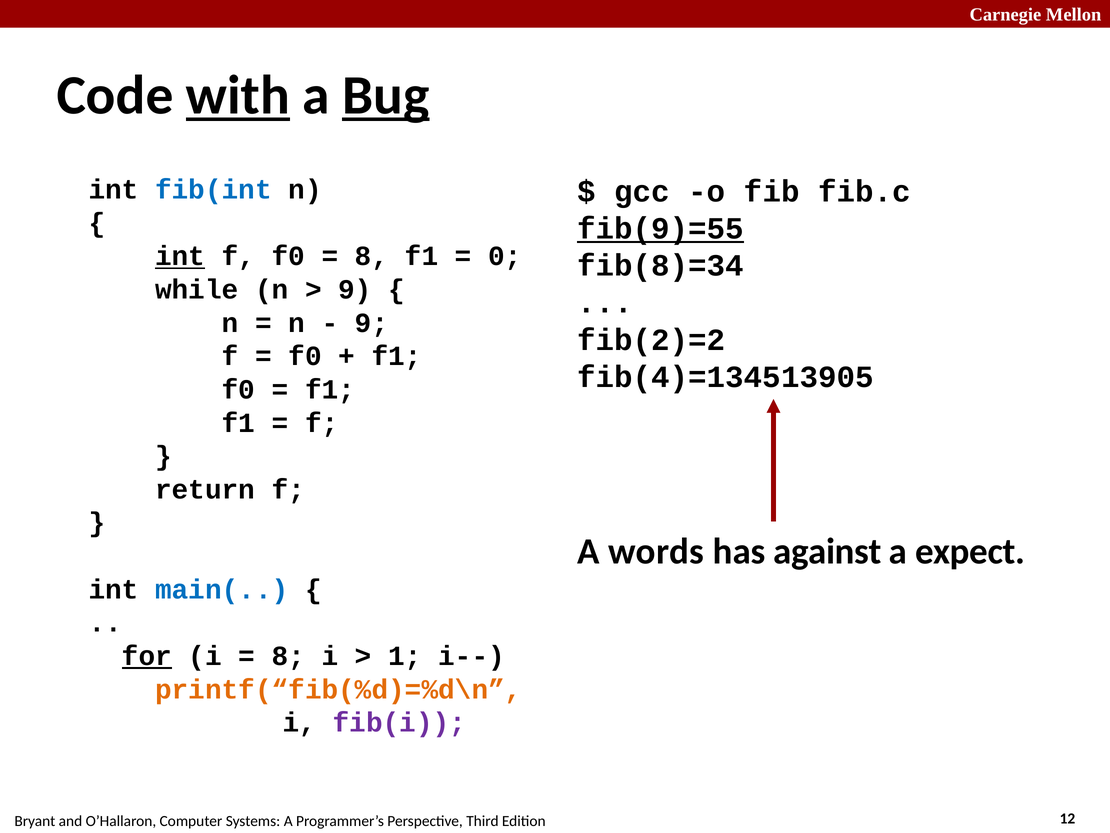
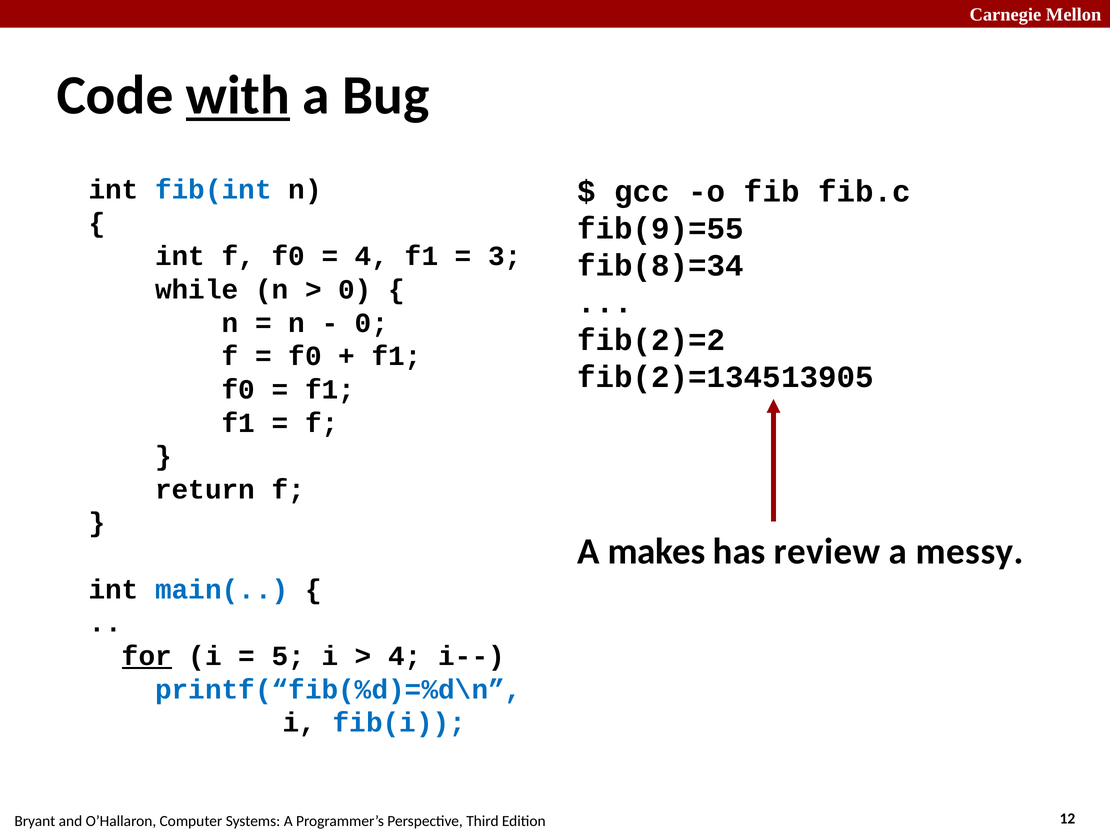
Bug underline: present -> none
fib(9)=55 underline: present -> none
int at (180, 256) underline: present -> none
8 at (372, 256): 8 -> 4
0: 0 -> 3
9 at (355, 289): 9 -> 0
9 at (372, 323): 9 -> 0
fib(4)=134513905: fib(4)=134513905 -> fib(2)=134513905
words: words -> makes
against: against -> review
expect: expect -> messy
8 at (288, 656): 8 -> 5
1 at (405, 656): 1 -> 4
printf(“fib(%d)=%d\n colour: orange -> blue
fib(i colour: purple -> blue
